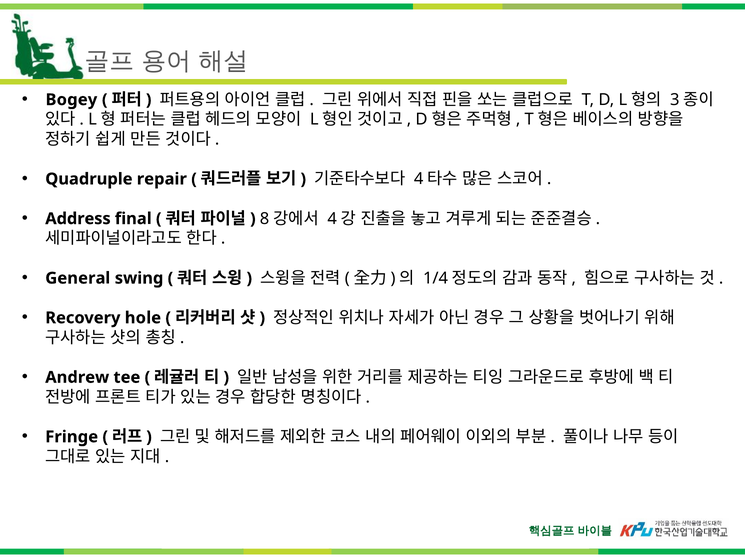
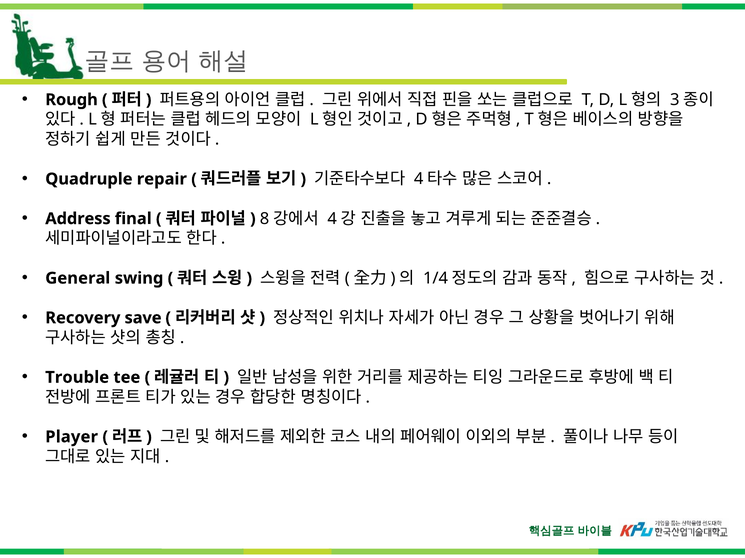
Bogey: Bogey -> Rough
hole: hole -> save
Andrew: Andrew -> Trouble
Fringe: Fringe -> Player
